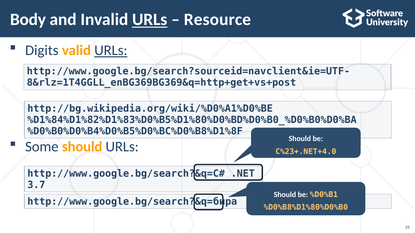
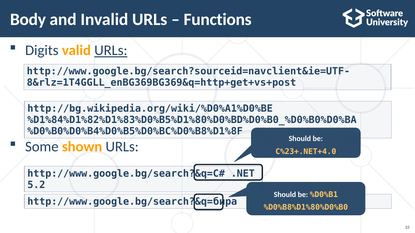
URLs at (150, 20) underline: present -> none
Resource: Resource -> Functions
Some should: should -> shown
3.7: 3.7 -> 5.2
